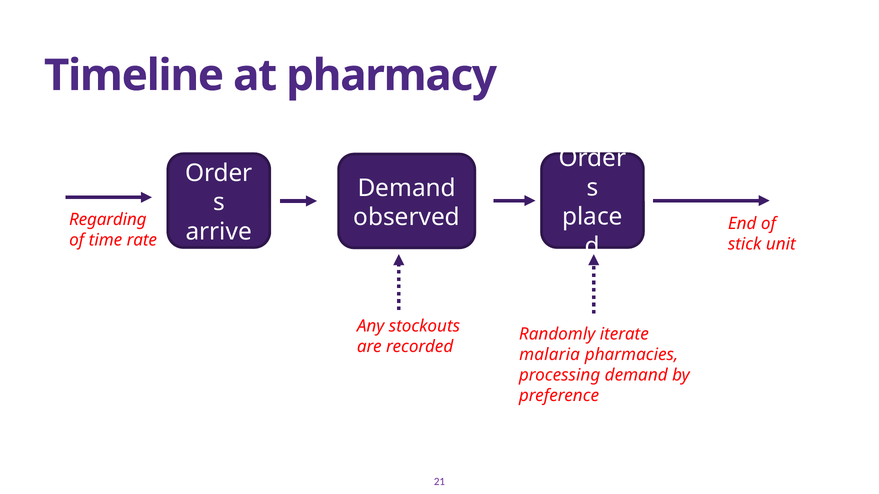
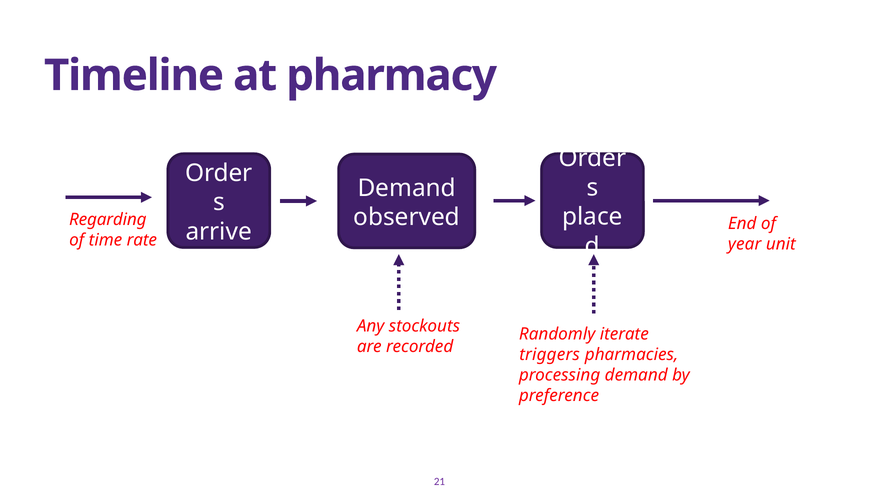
stick: stick -> year
malaria: malaria -> triggers
